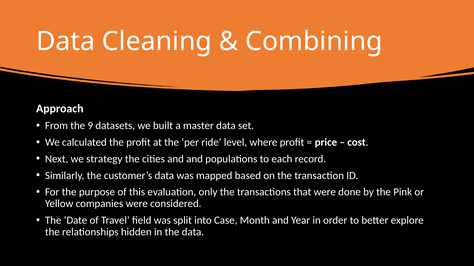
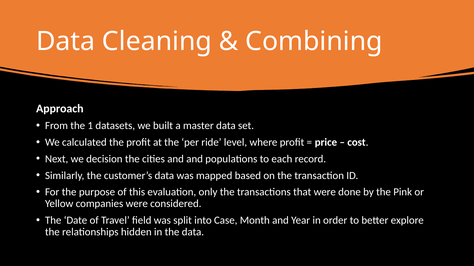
9: 9 -> 1
strategy: strategy -> decision
